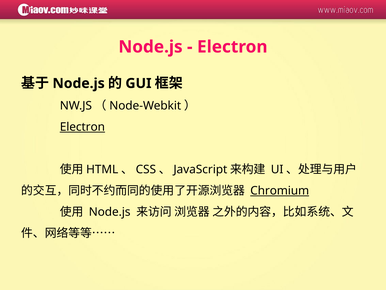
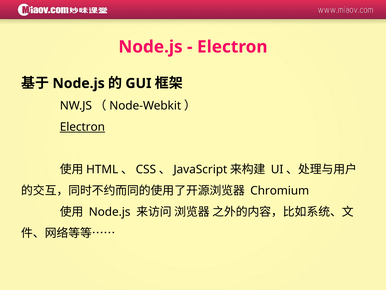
Chromium underline: present -> none
